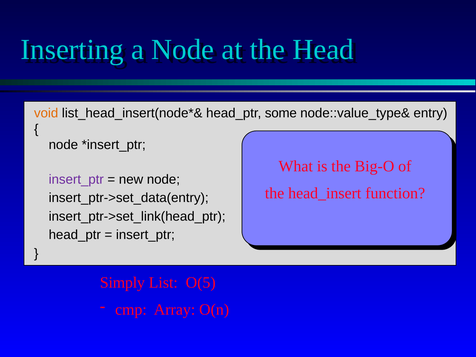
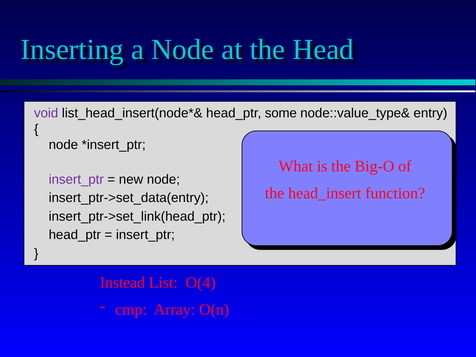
void colour: orange -> purple
Simply: Simply -> Instead
O(5: O(5 -> O(4
